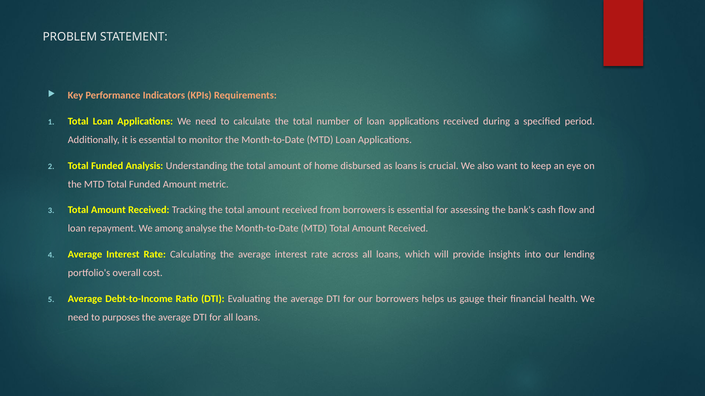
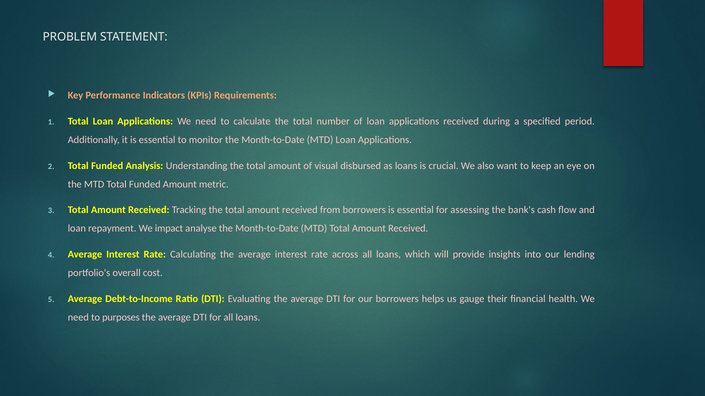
home: home -> visual
among: among -> impact
